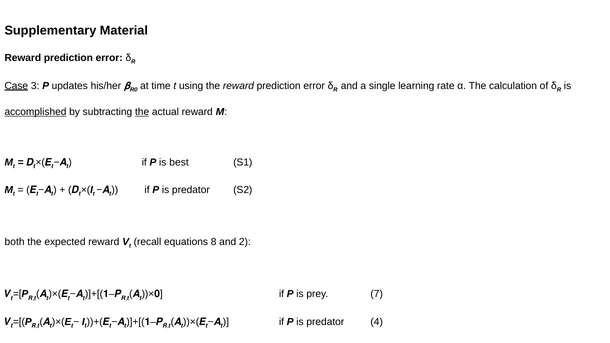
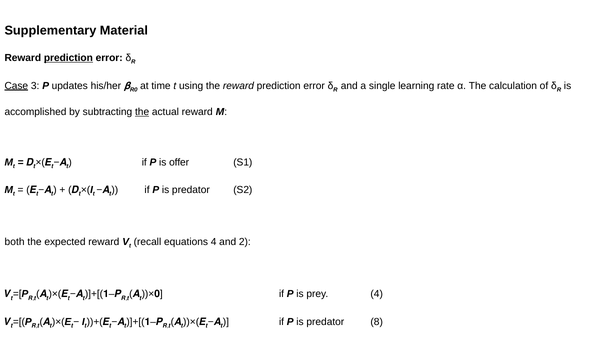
prediction at (68, 58) underline: none -> present
accomplished underline: present -> none
best: best -> offer
equations 8: 8 -> 4
prey 7: 7 -> 4
4: 4 -> 8
